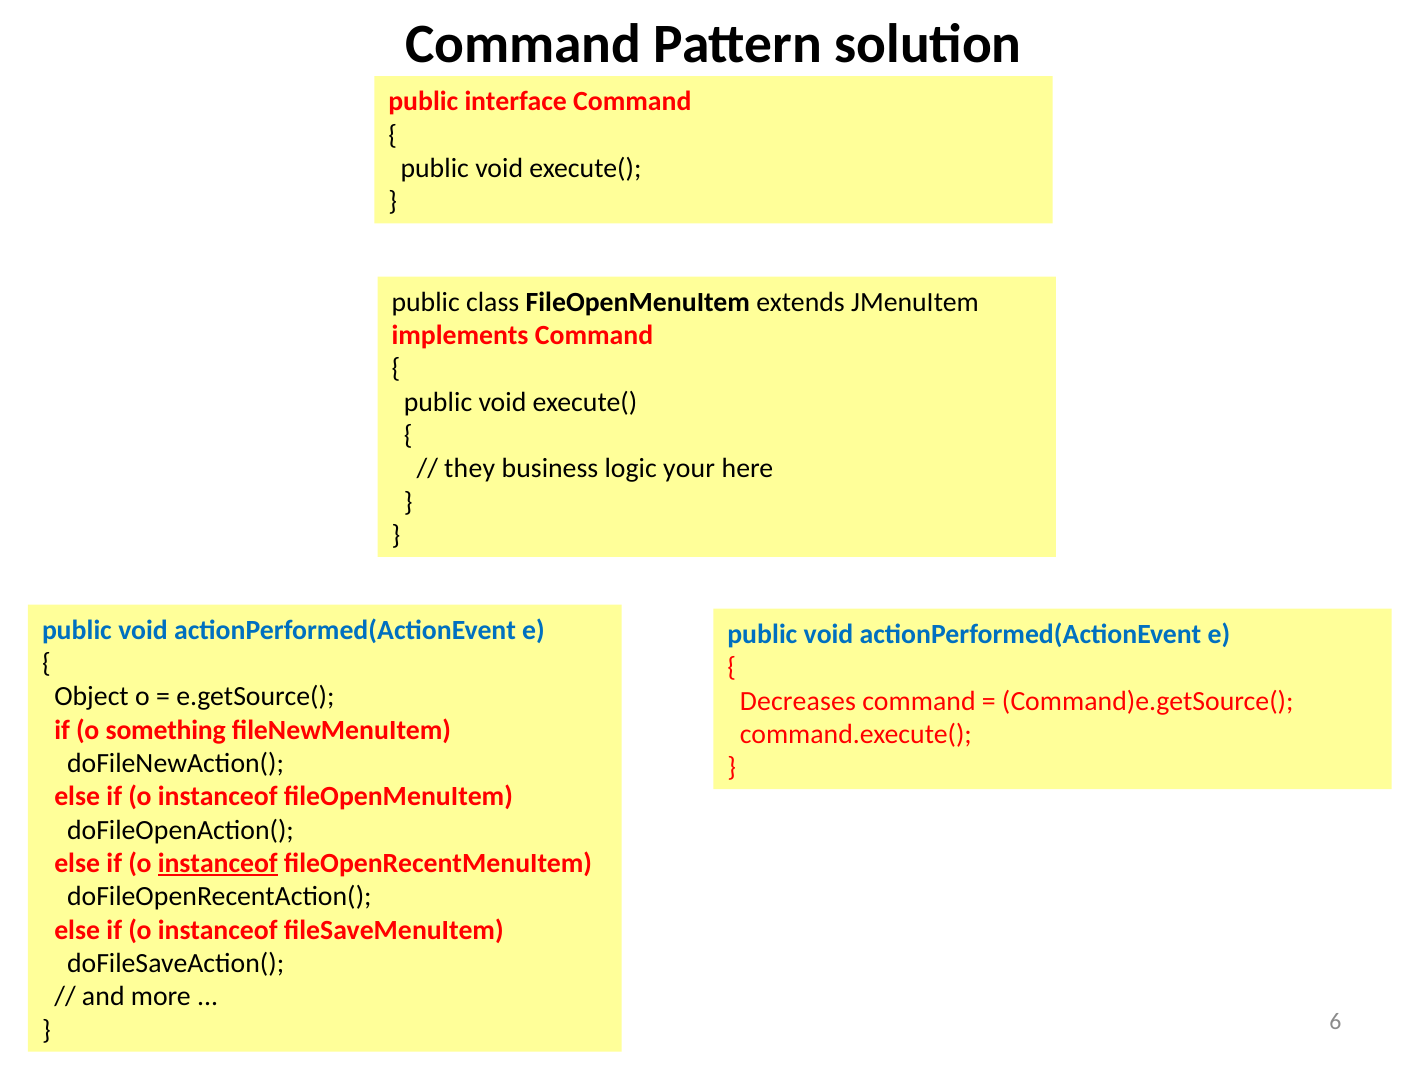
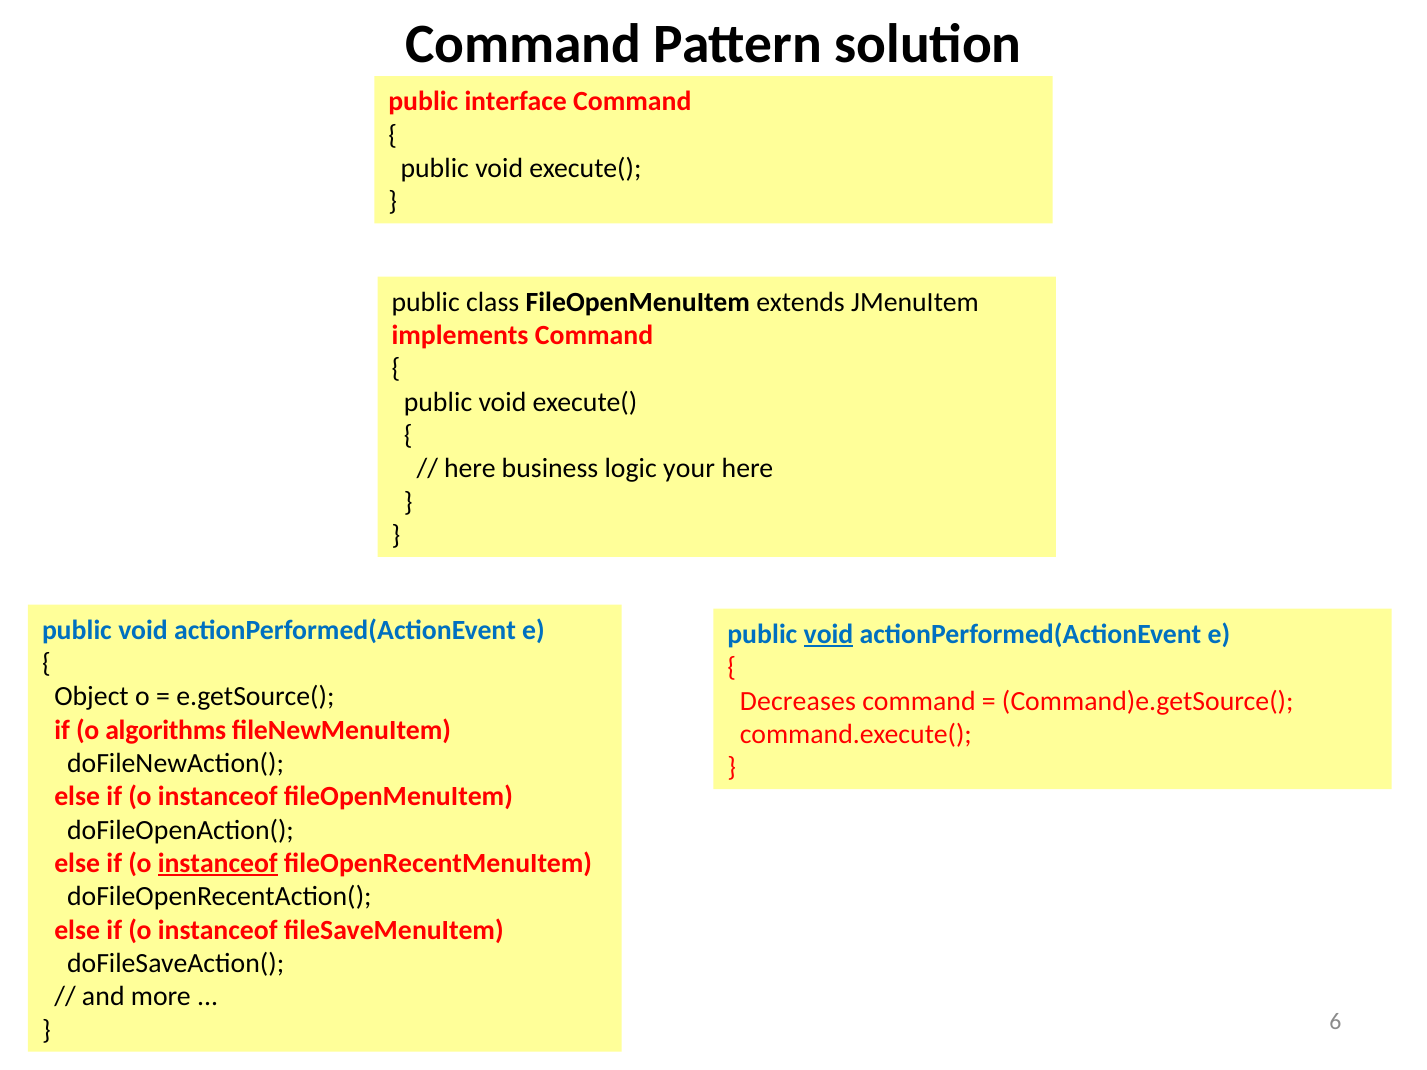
they at (470, 469): they -> here
void at (829, 634) underline: none -> present
something: something -> algorithms
